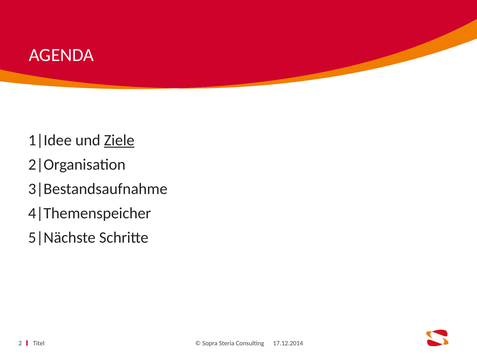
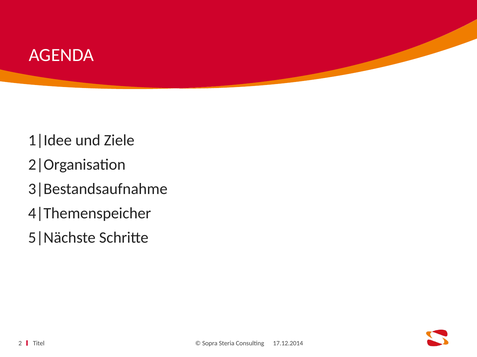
Ziele underline: present -> none
